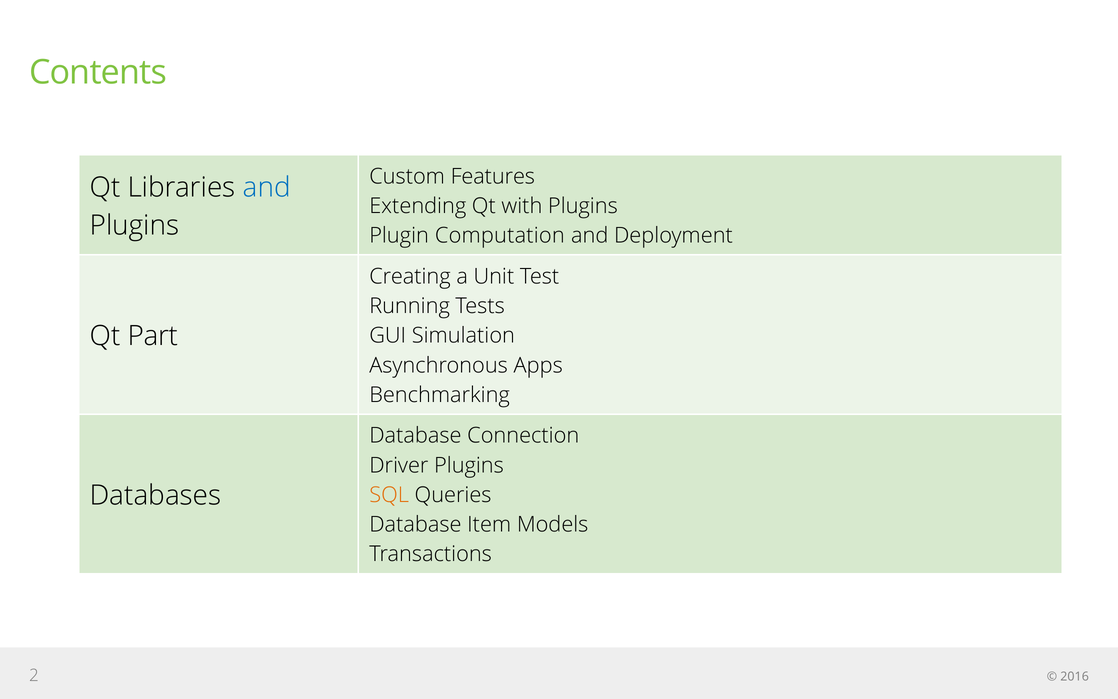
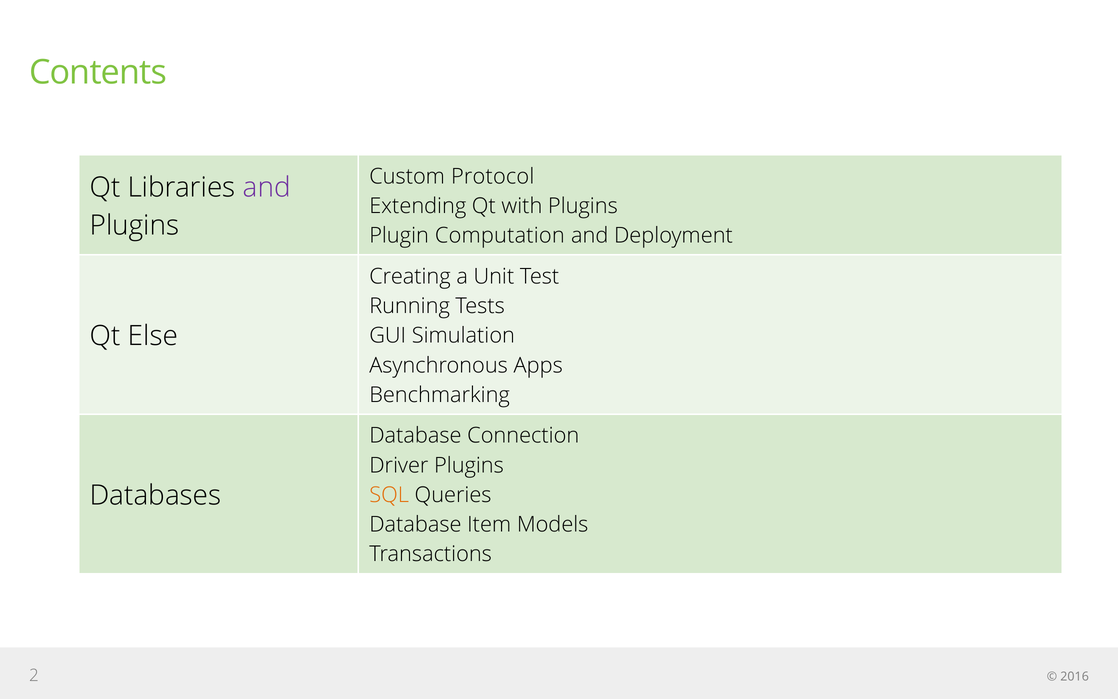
Features: Features -> Protocol
and at (267, 187) colour: blue -> purple
Part: Part -> Else
